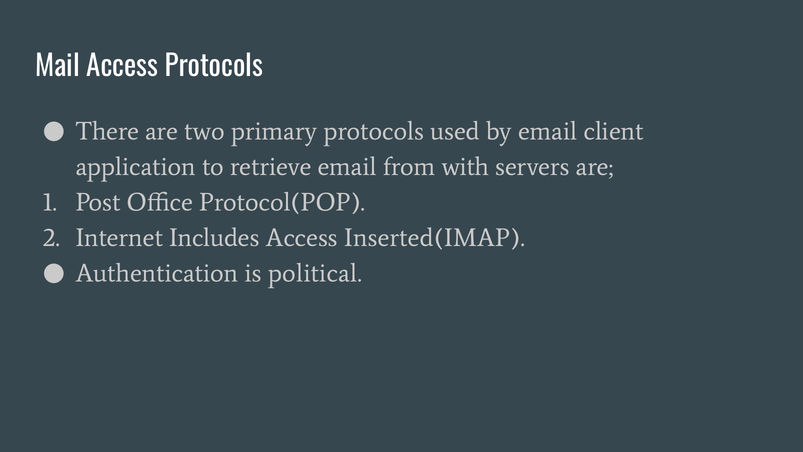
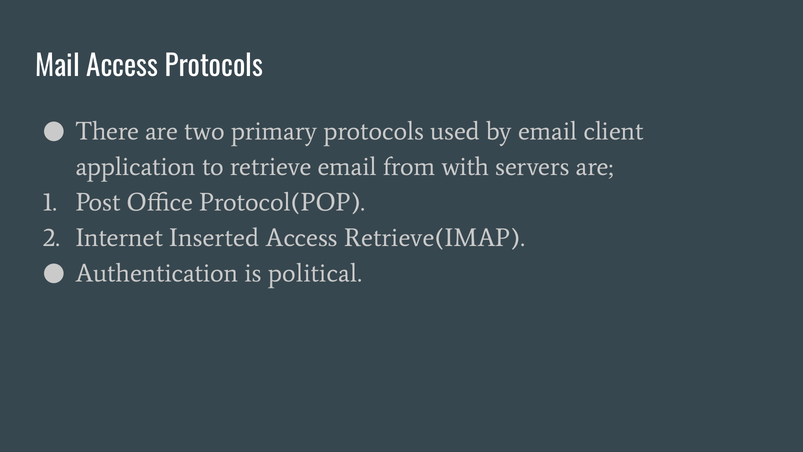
Includes: Includes -> Inserted
Inserted(IMAP: Inserted(IMAP -> Retrieve(IMAP
